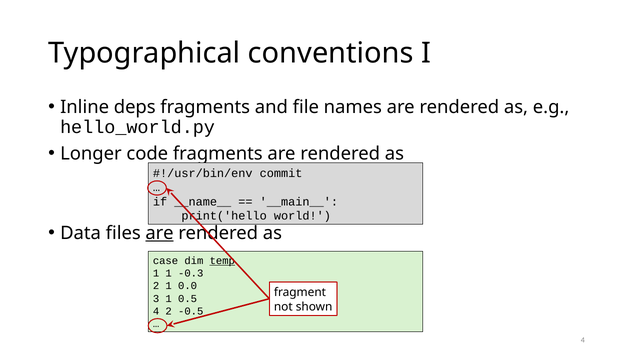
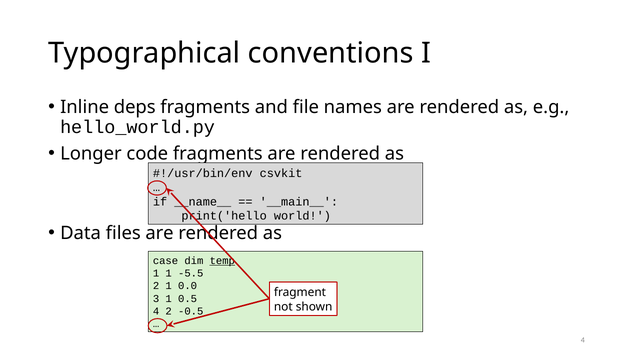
commit: commit -> csvkit
are at (160, 233) underline: present -> none
-0.3: -0.3 -> -5.5
